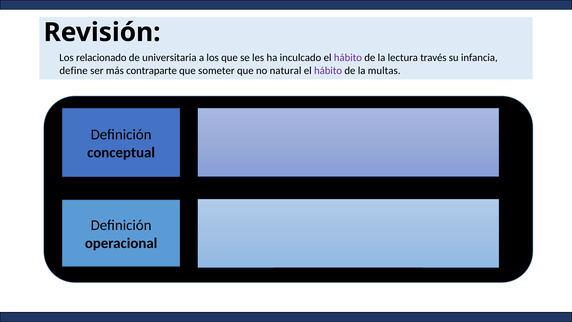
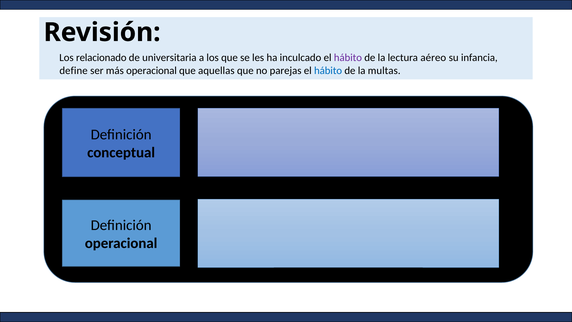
través: través -> aéreo
más contraparte: contraparte -> operacional
someter: someter -> aquellas
natural: natural -> parejas
hábito at (328, 70) colour: purple -> blue
